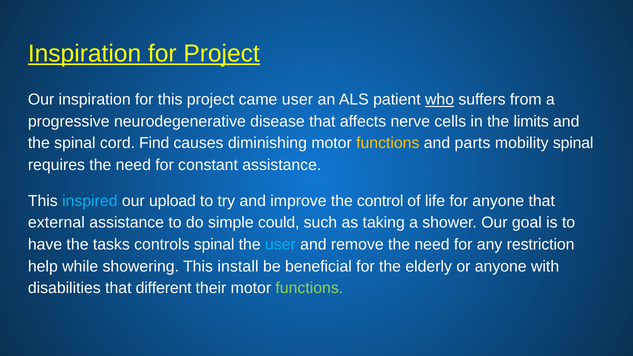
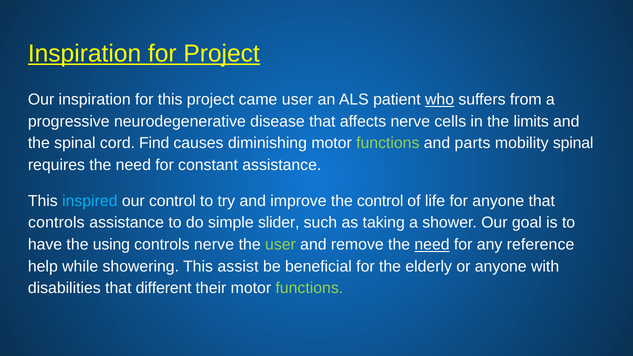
functions at (388, 143) colour: yellow -> light green
our upload: upload -> control
external at (56, 223): external -> controls
could: could -> slider
tasks: tasks -> using
controls spinal: spinal -> nerve
user at (280, 245) colour: light blue -> light green
need at (432, 245) underline: none -> present
restriction: restriction -> reference
install: install -> assist
